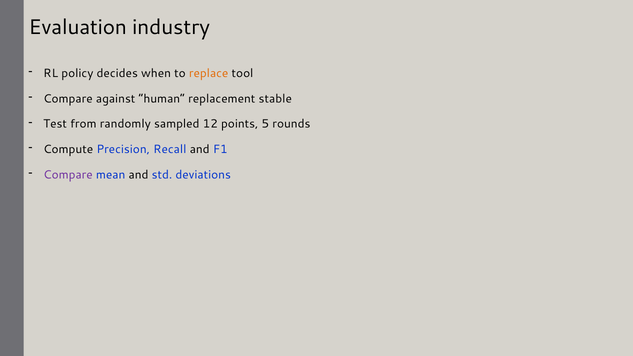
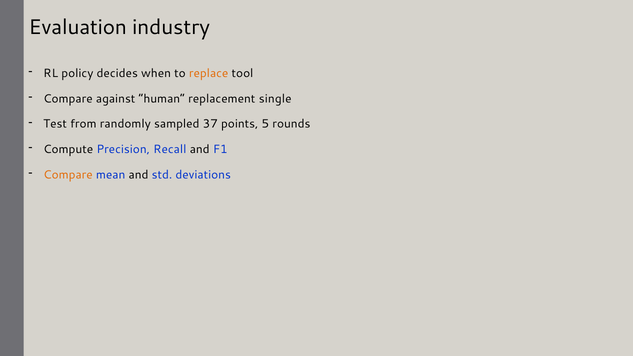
stable: stable -> single
12: 12 -> 37
Compare at (68, 175) colour: purple -> orange
